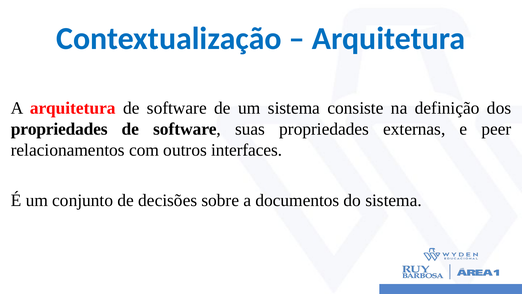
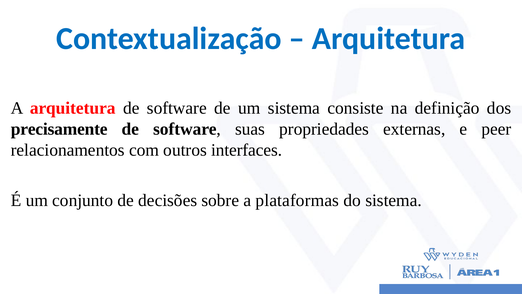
propriedades at (59, 129): propriedades -> precisamente
documentos: documentos -> plataformas
